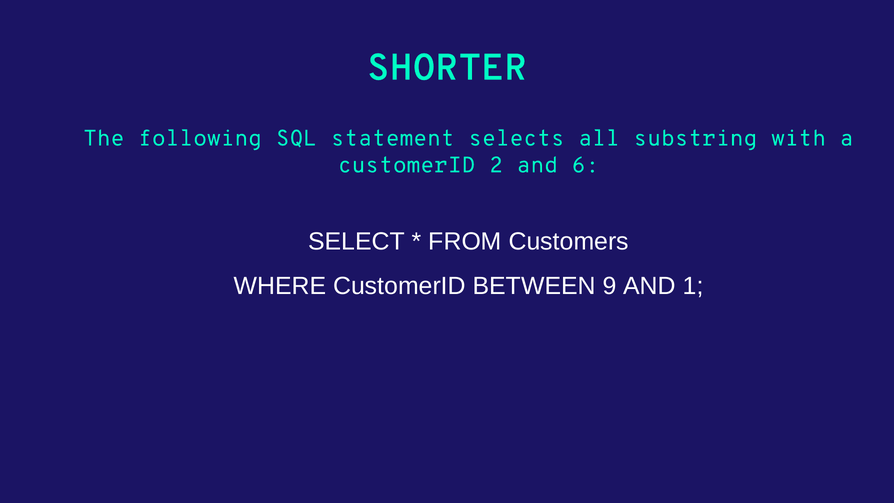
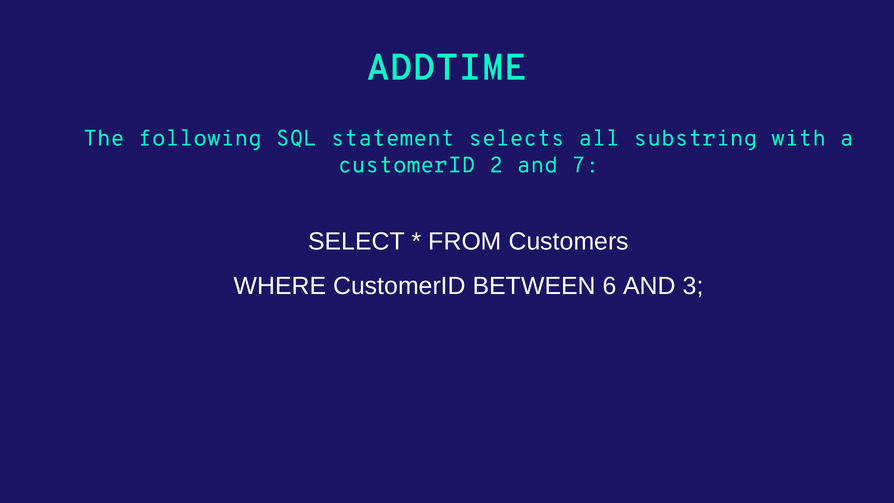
SHORTER: SHORTER -> ADDTIME
6: 6 -> 7
9: 9 -> 6
1: 1 -> 3
